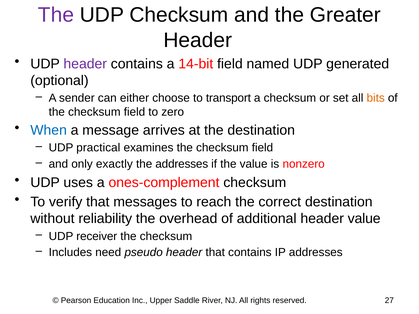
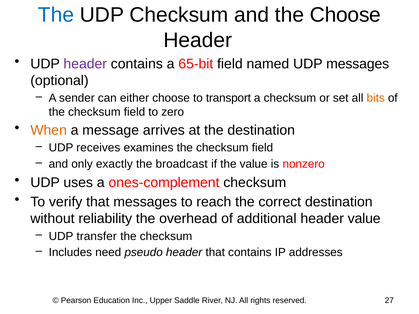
The at (56, 15) colour: purple -> blue
the Greater: Greater -> Choose
14-bit: 14-bit -> 65-bit
UDP generated: generated -> messages
When colour: blue -> orange
practical: practical -> receives
the addresses: addresses -> broadcast
receiver: receiver -> transfer
